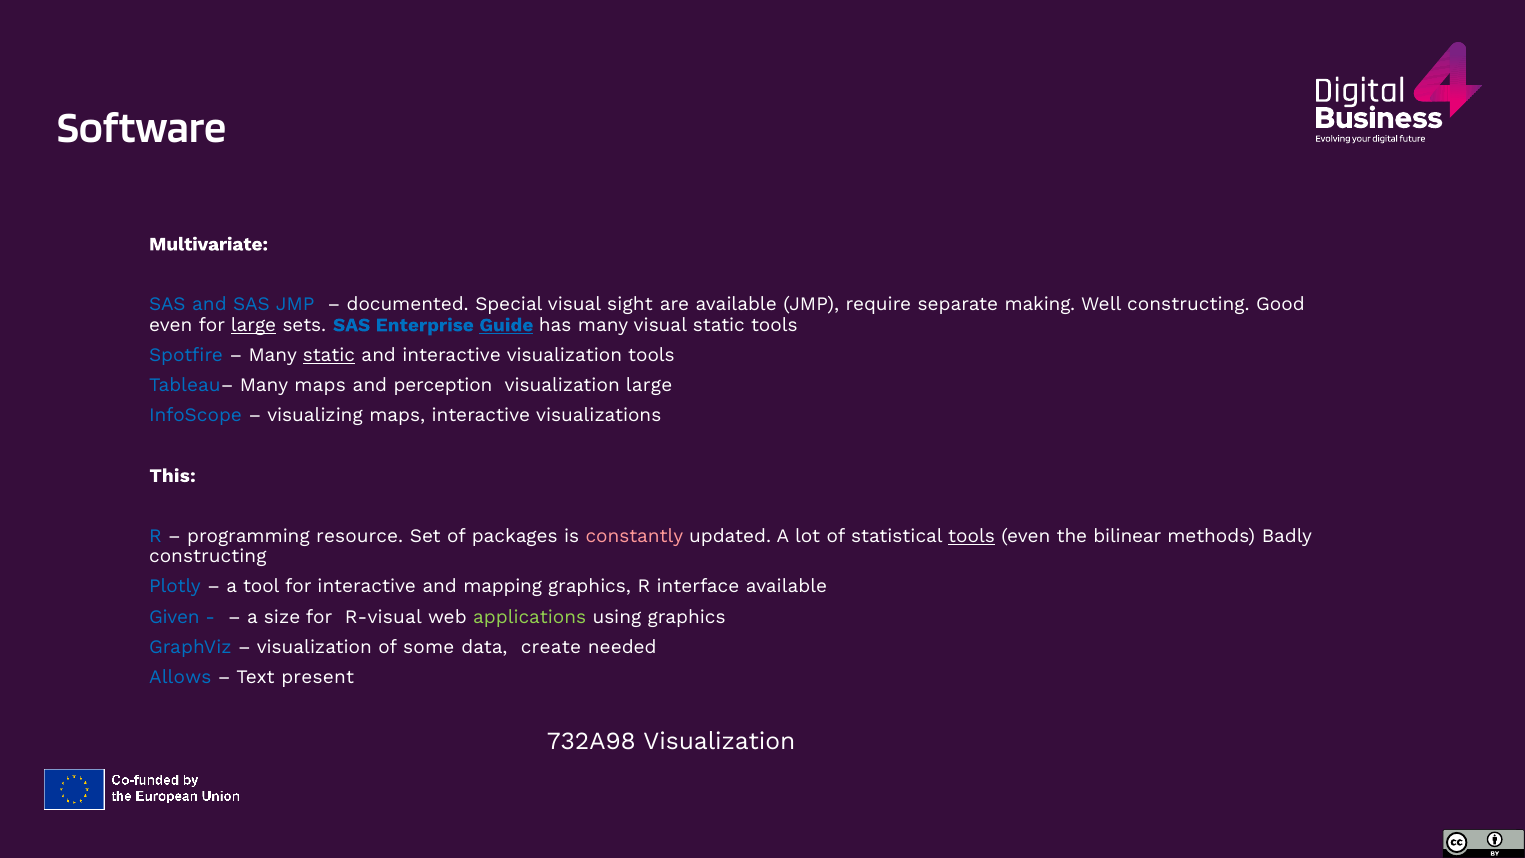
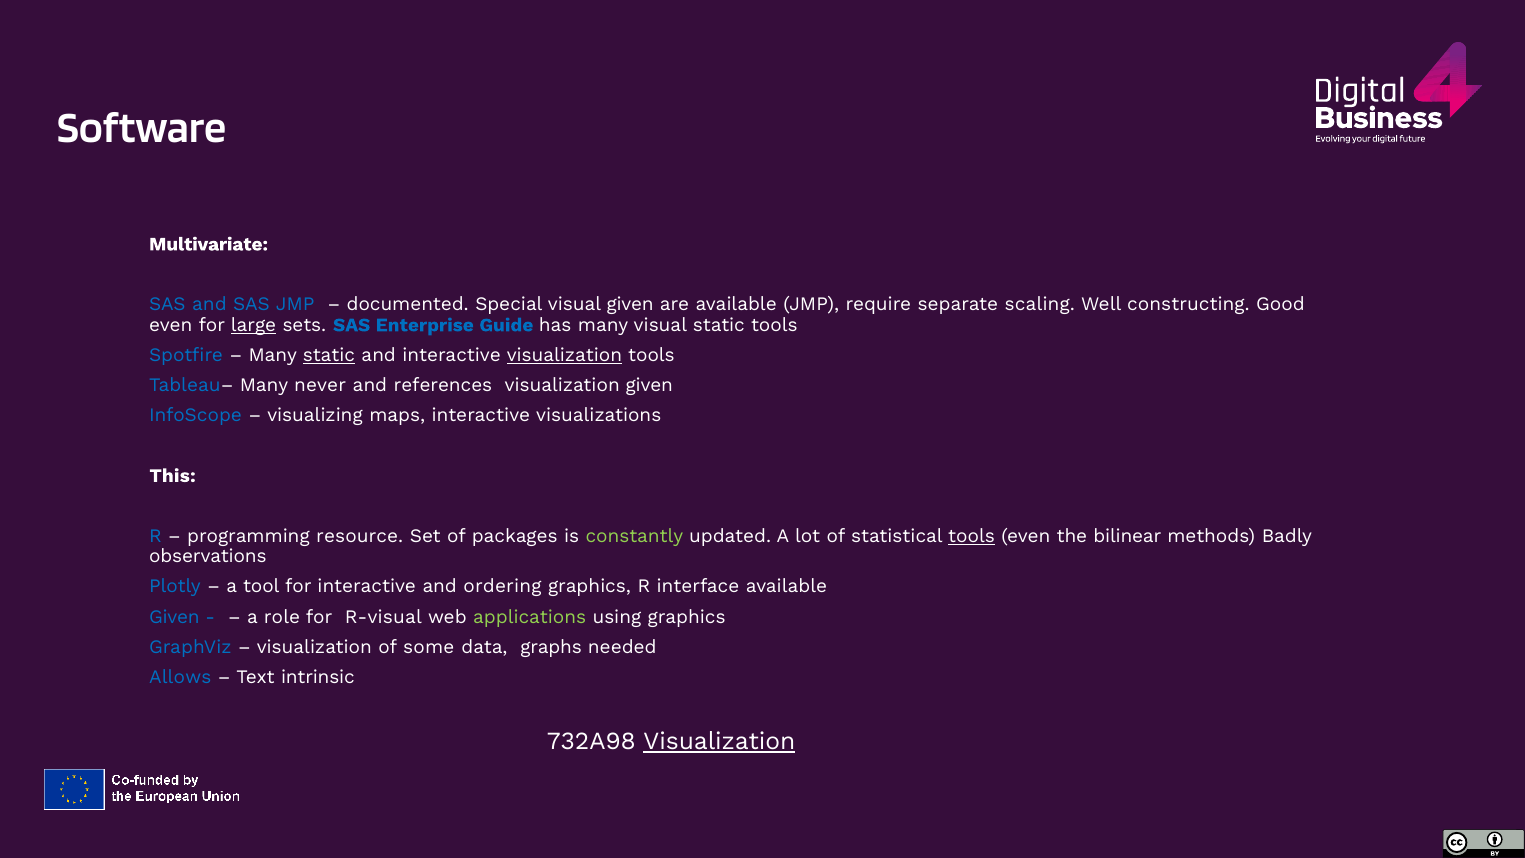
visual sight: sight -> given
making: making -> scaling
Guide underline: present -> none
visualization at (564, 355) underline: none -> present
Many maps: maps -> never
perception: perception -> references
visualization large: large -> given
constantly colour: pink -> light green
constructing at (208, 556): constructing -> observations
mapping: mapping -> ordering
size: size -> role
create: create -> graphs
present: present -> intrinsic
Visualization at (719, 741) underline: none -> present
